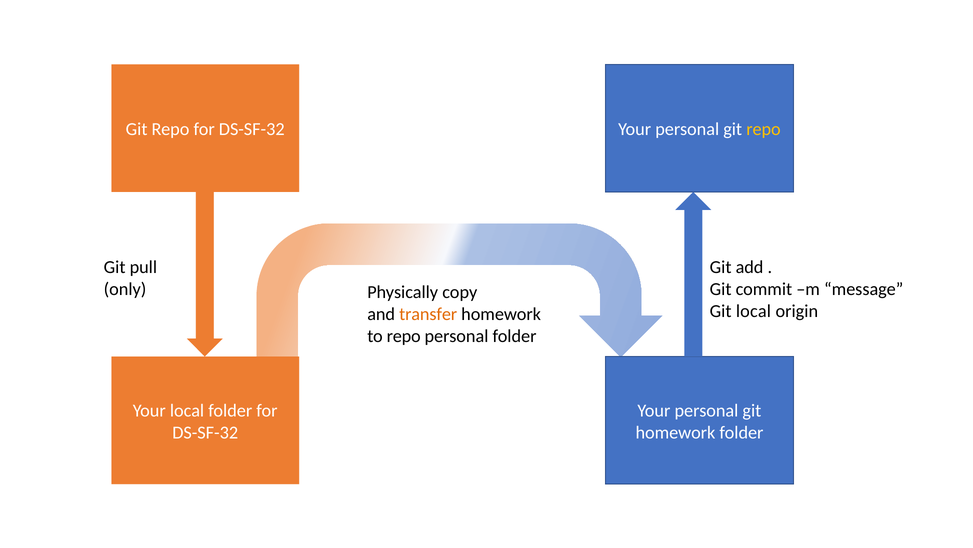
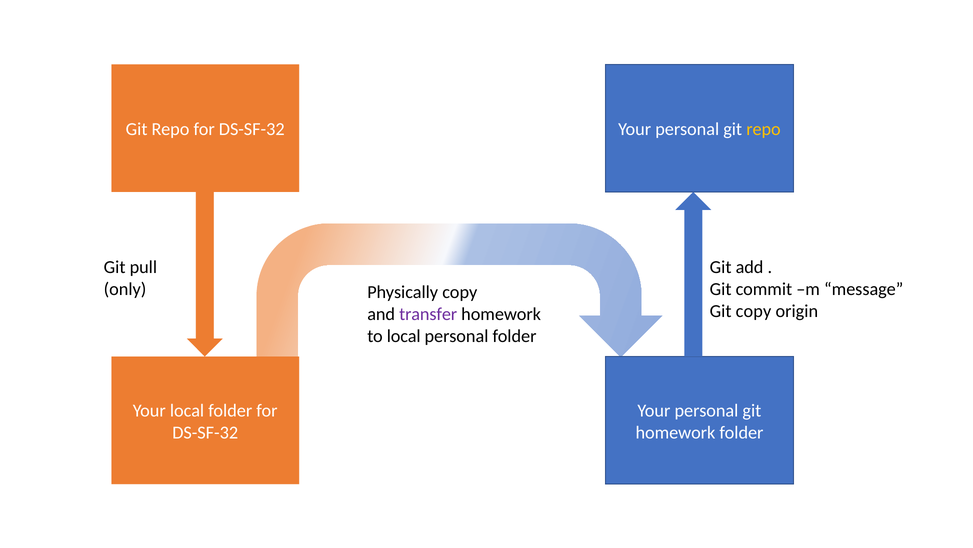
Git local: local -> copy
transfer colour: orange -> purple
to repo: repo -> local
